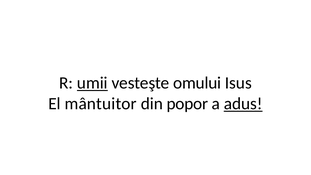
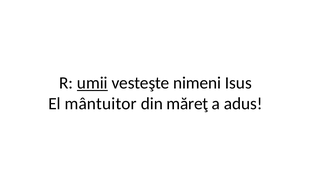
omului: omului -> nimeni
popor: popor -> măreţ
adus underline: present -> none
